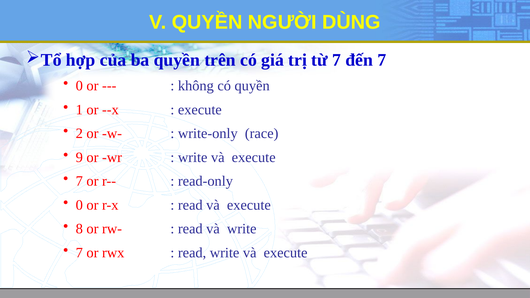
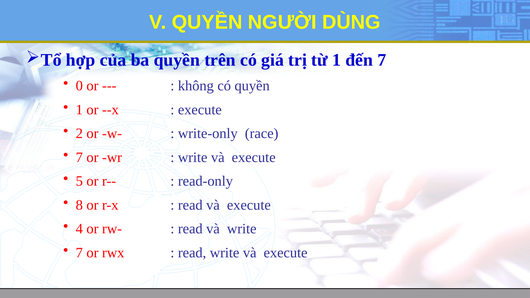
từ 7: 7 -> 1
9 at (79, 157): 9 -> 7
7 at (79, 181): 7 -> 5
0 at (79, 205): 0 -> 8
8: 8 -> 4
